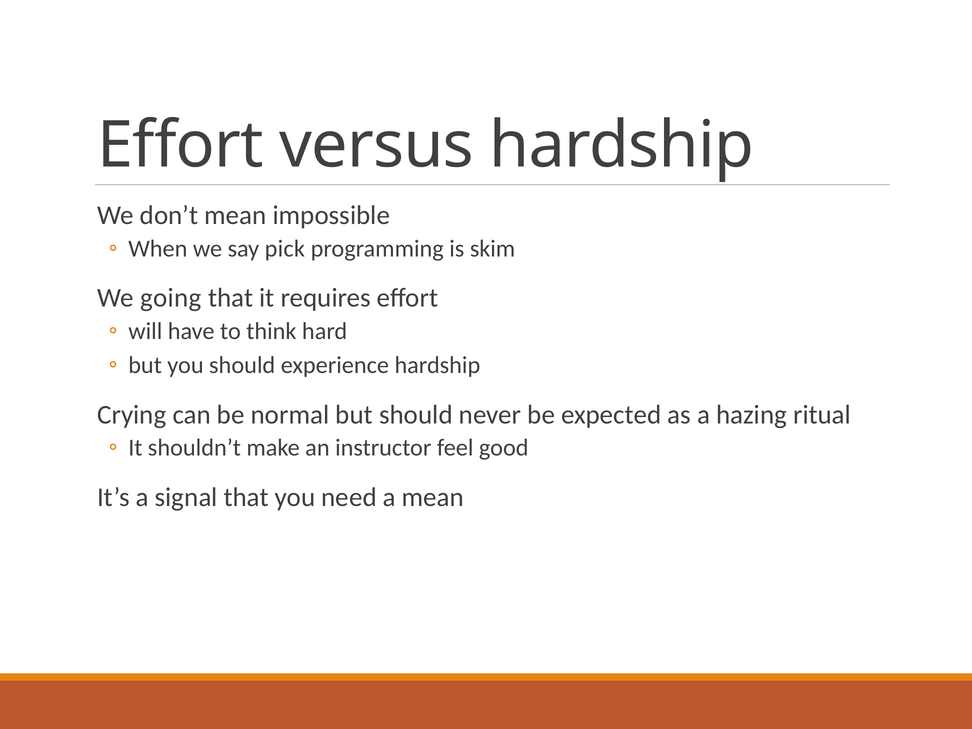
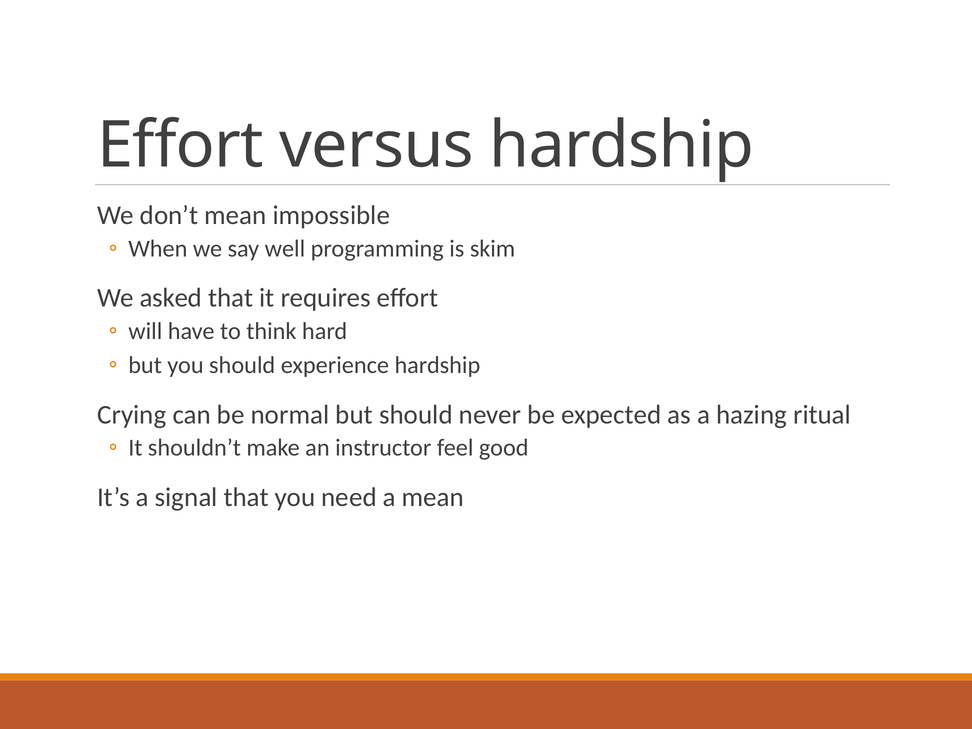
pick: pick -> well
going: going -> asked
